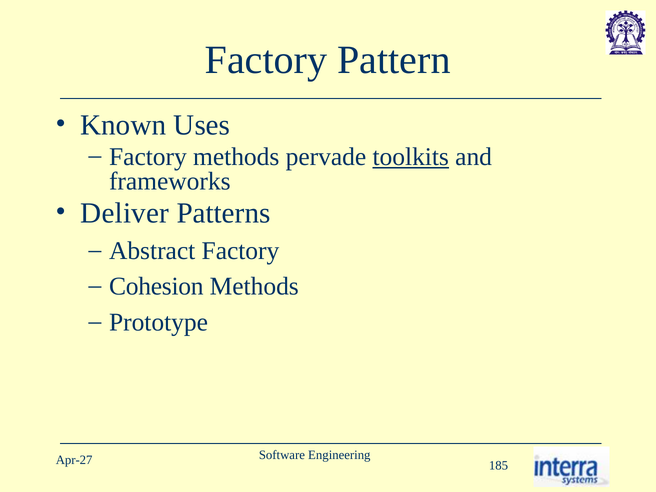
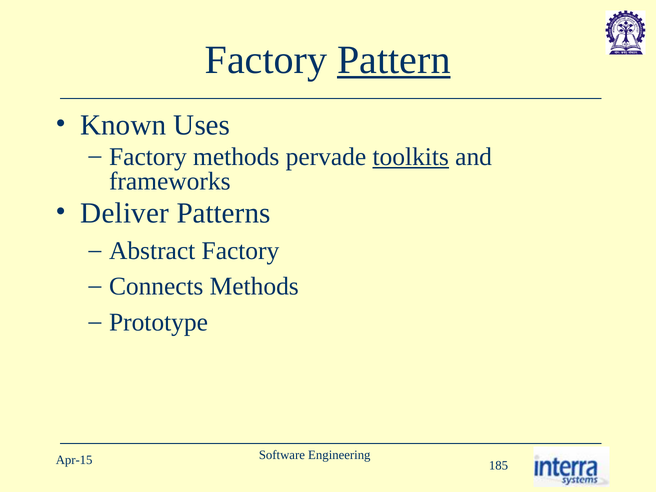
Pattern underline: none -> present
Cohesion: Cohesion -> Connects
Apr-27: Apr-27 -> Apr-15
